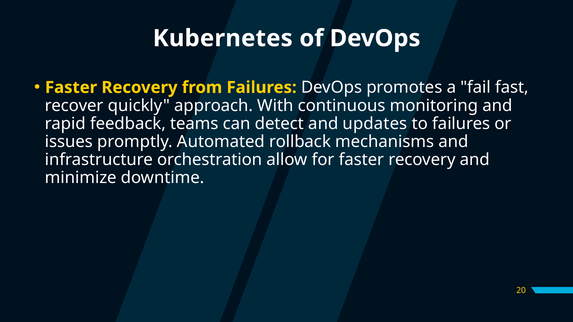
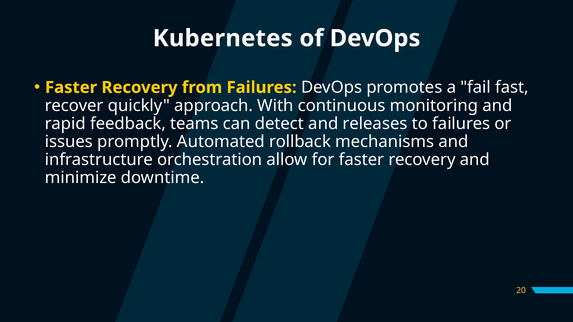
updates: updates -> releases
